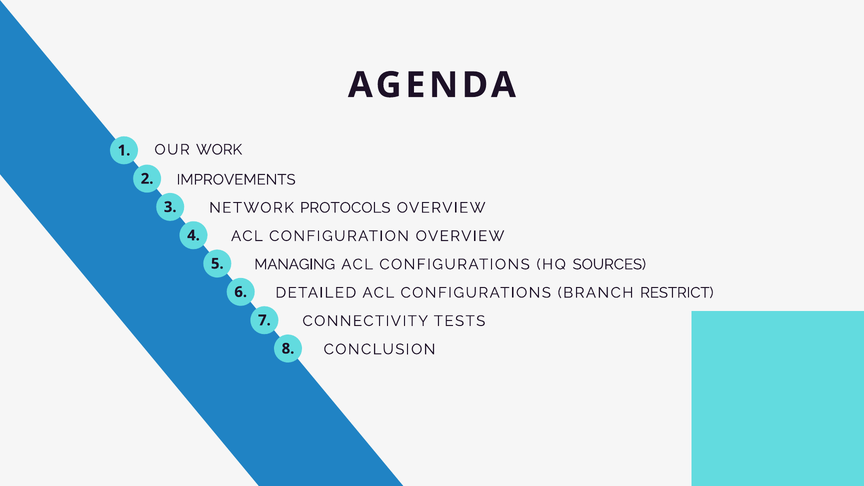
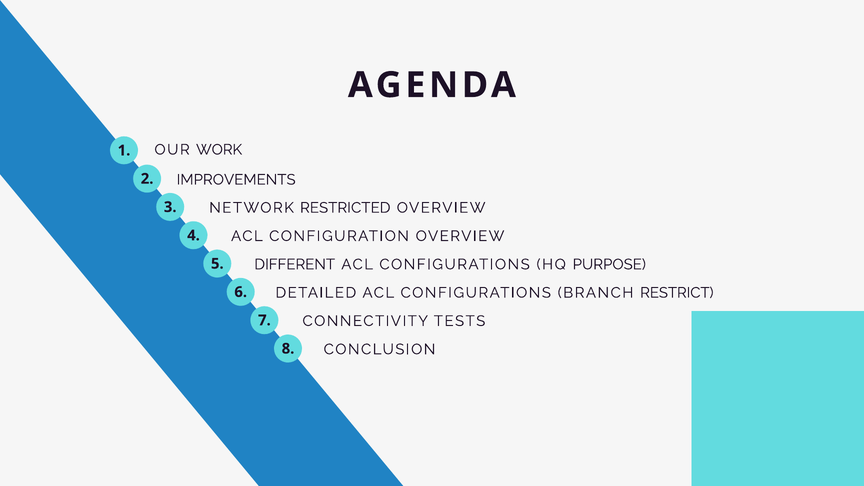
PROTOCOLS: PROTOCOLS -> RESTRICTED
MANAGING: MANAGING -> DIFFERENT
SOURCES: SOURCES -> PURPOSE
